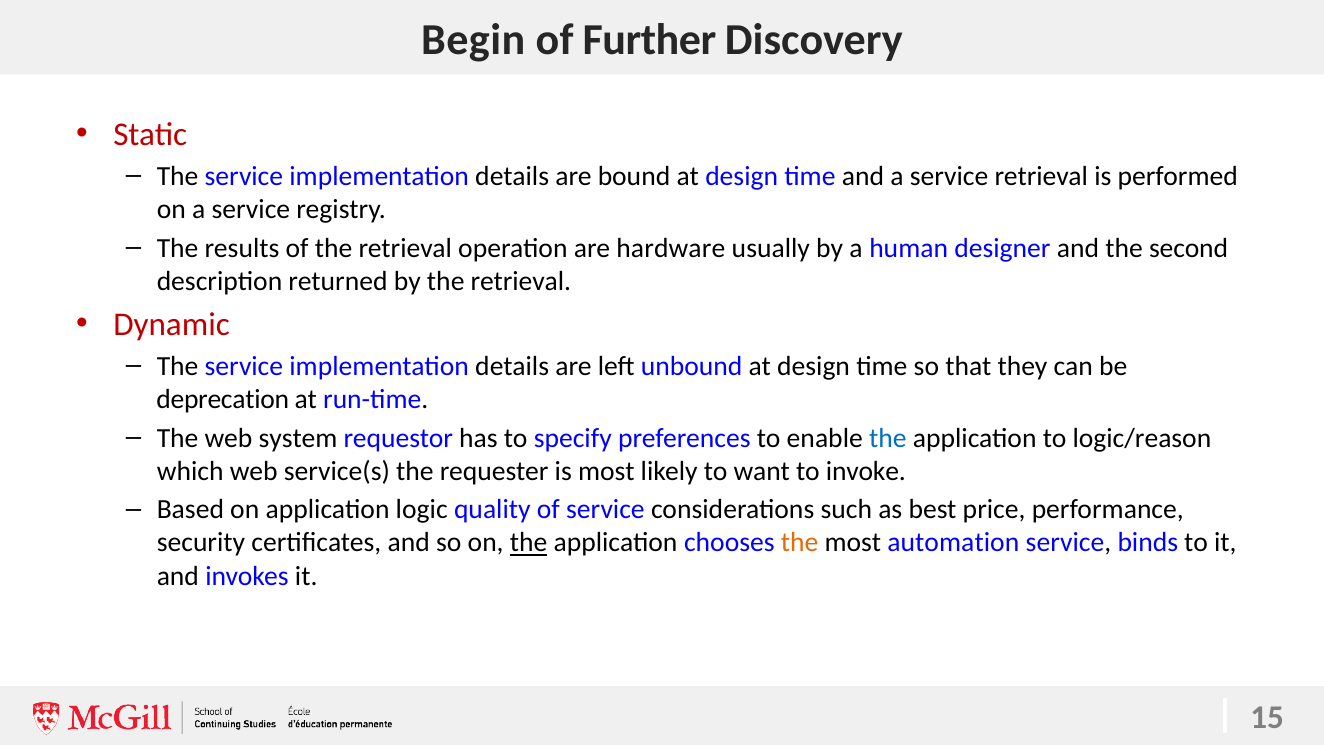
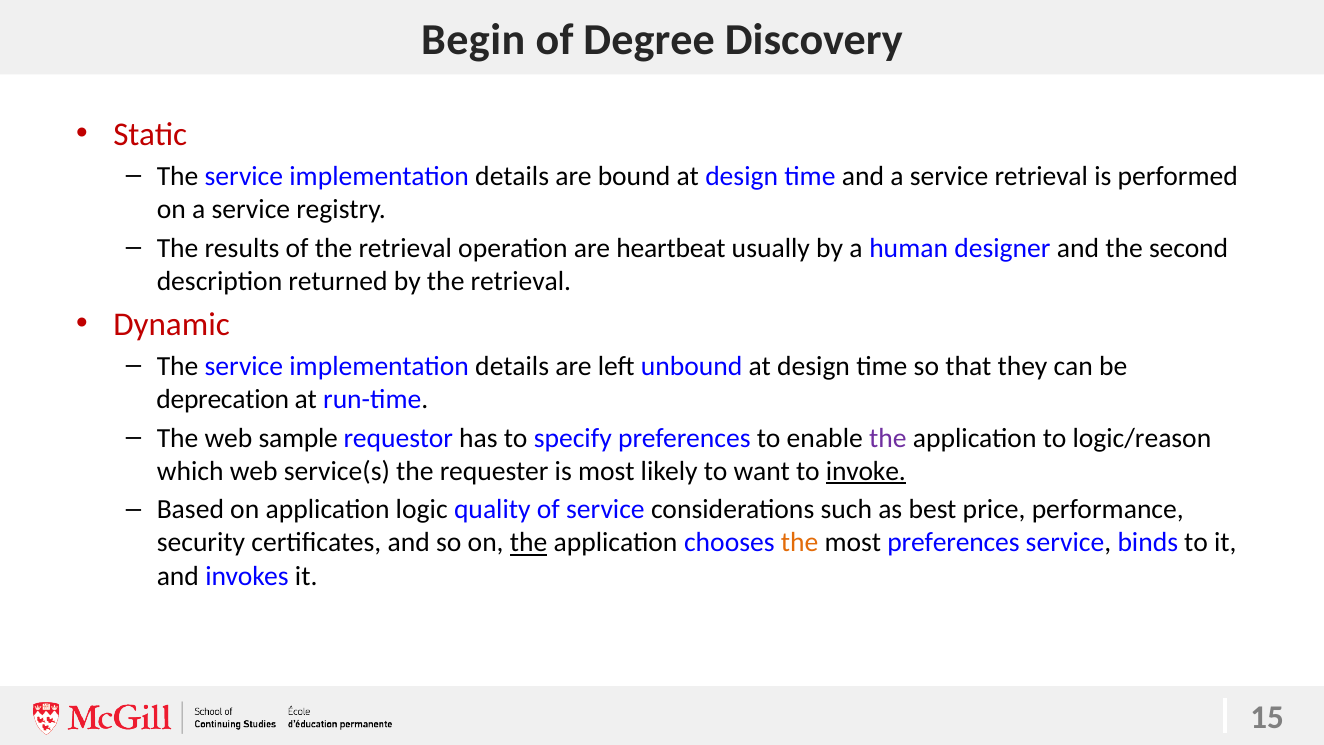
Further: Further -> Degree
hardware: hardware -> heartbeat
system: system -> sample
the at (888, 438) colour: blue -> purple
invoke underline: none -> present
most automation: automation -> preferences
